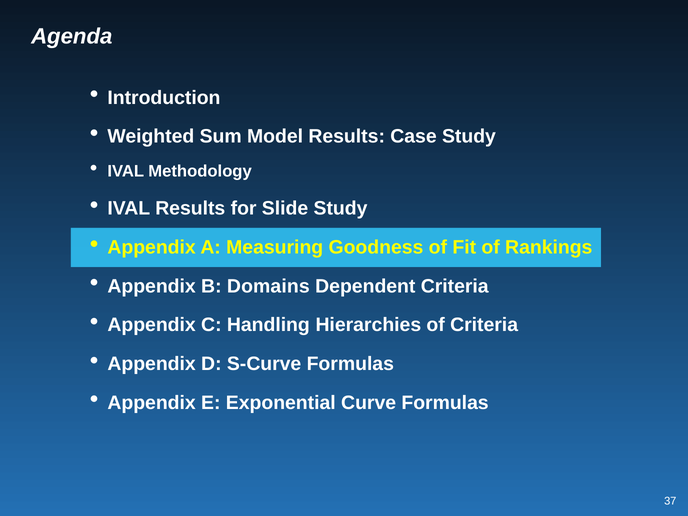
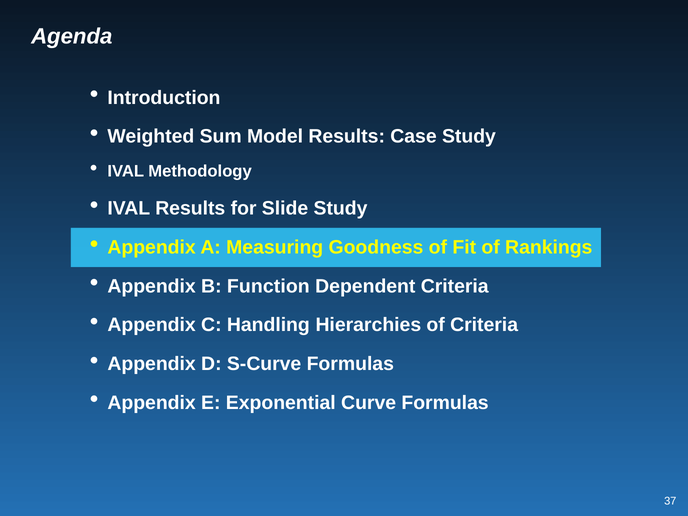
Domains: Domains -> Function
